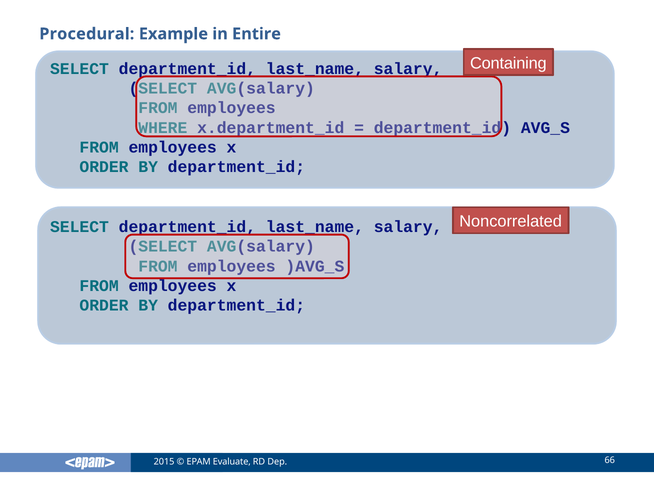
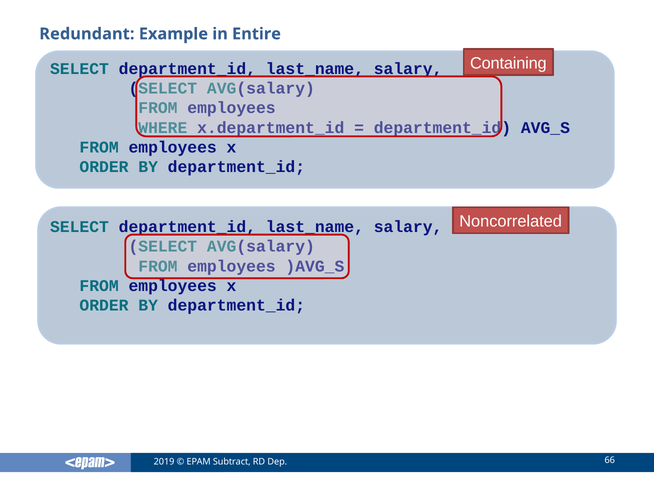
Procedural: Procedural -> Redundant
2015: 2015 -> 2019
Evaluate: Evaluate -> Subtract
